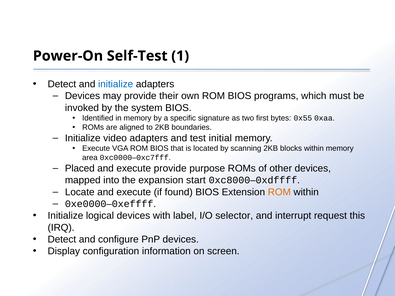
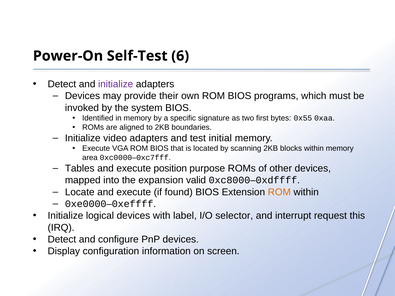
1: 1 -> 6
initialize at (116, 84) colour: blue -> purple
Placed: Placed -> Tables
execute provide: provide -> position
start: start -> valid
